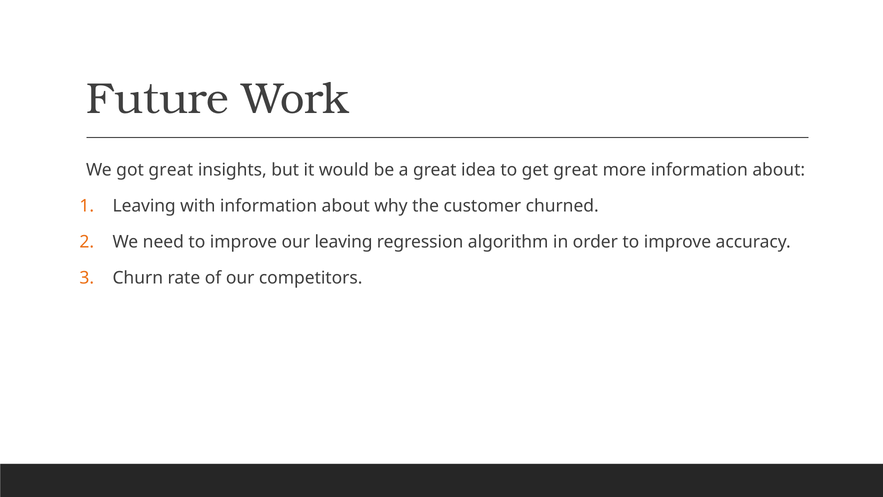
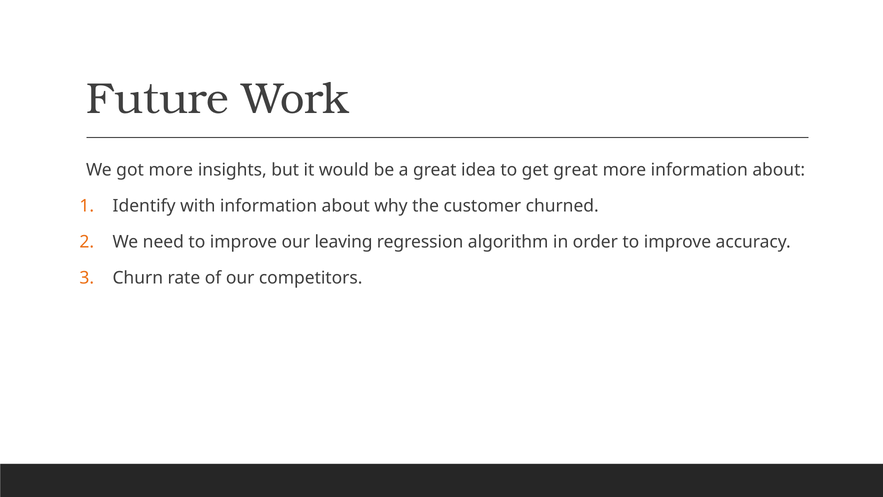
got great: great -> more
Leaving at (144, 206): Leaving -> Identify
